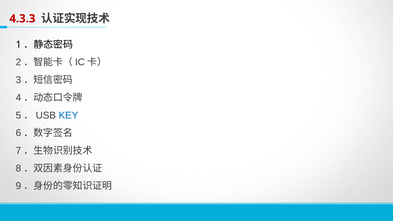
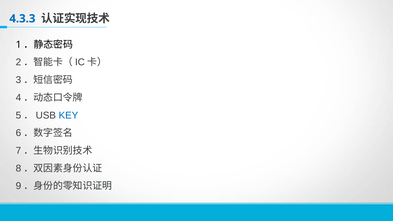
4.3.3 colour: red -> blue
